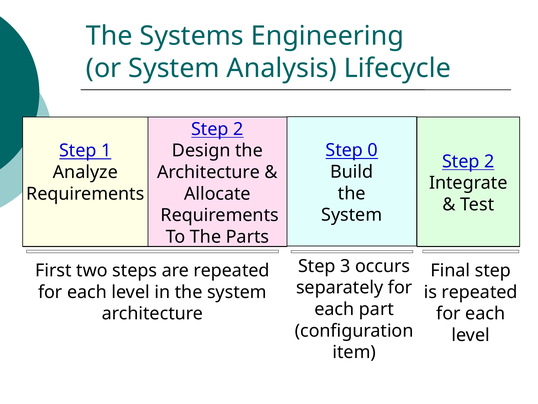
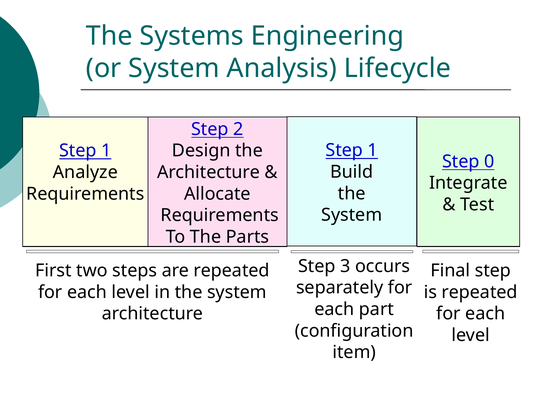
0 at (373, 150): 0 -> 1
2 at (489, 161): 2 -> 0
